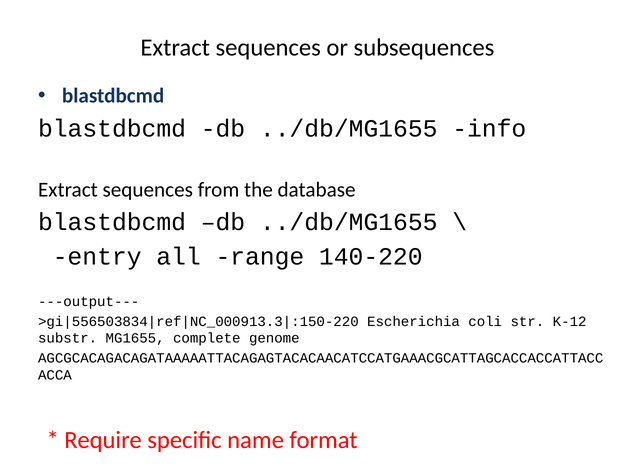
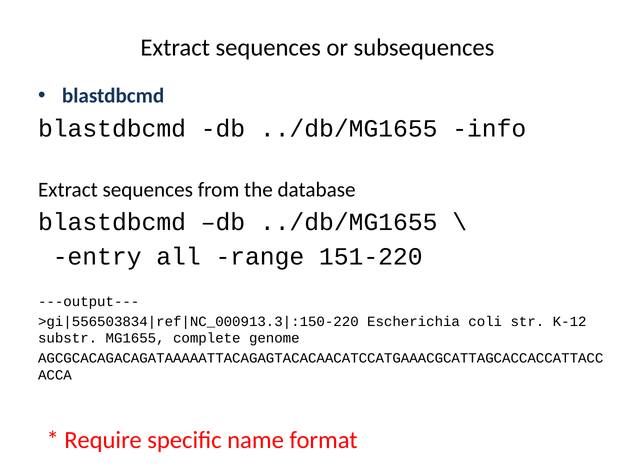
140-220: 140-220 -> 151-220
